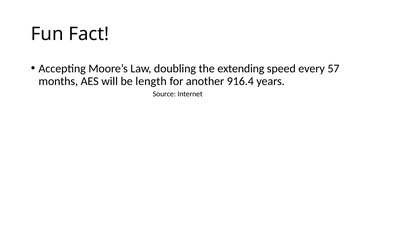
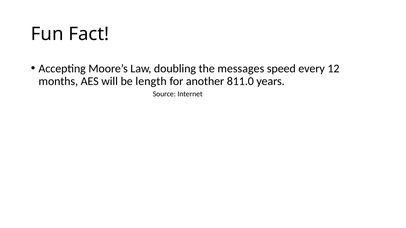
extending: extending -> messages
57: 57 -> 12
916.4: 916.4 -> 811.0
